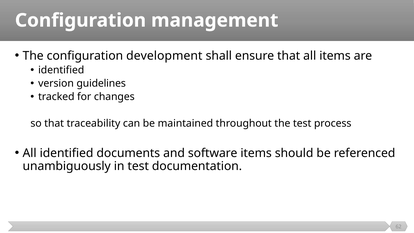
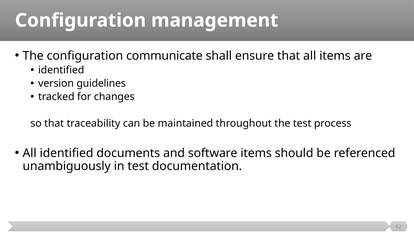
development: development -> communicate
